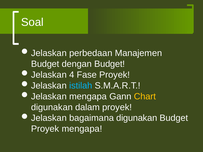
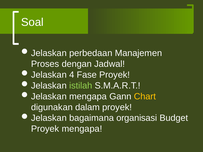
Budget at (45, 64): Budget -> Proses
dengan Budget: Budget -> Jadwal
istilah colour: light blue -> light green
bagaimana digunakan: digunakan -> organisasi
